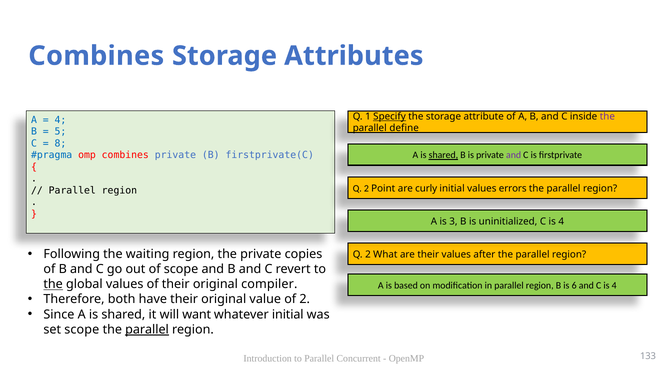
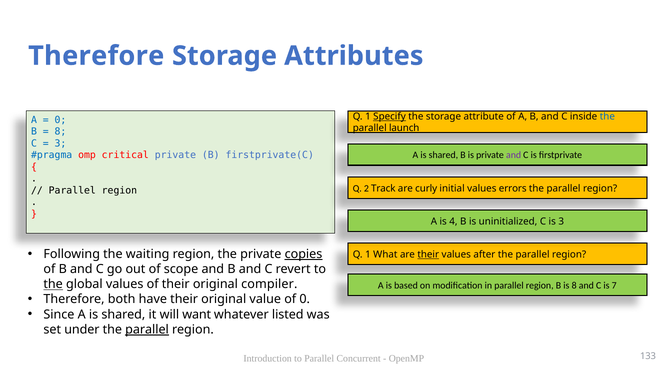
Combines at (96, 56): Combines -> Therefore
the at (607, 116) colour: purple -> blue
4 at (60, 120): 4 -> 0
define: define -> launch
5 at (60, 132): 5 -> 8
8 at (60, 143): 8 -> 3
omp combines: combines -> critical
shared at (443, 155) underline: present -> none
Point: Point -> Track
3: 3 -> 4
uninitialized C is 4: 4 -> 3
copies underline: none -> present
2 at (368, 255): 2 -> 1
their at (428, 255) underline: none -> present
is 6: 6 -> 8
and C is 4: 4 -> 7
of 2: 2 -> 0
whatever initial: initial -> listed
set scope: scope -> under
